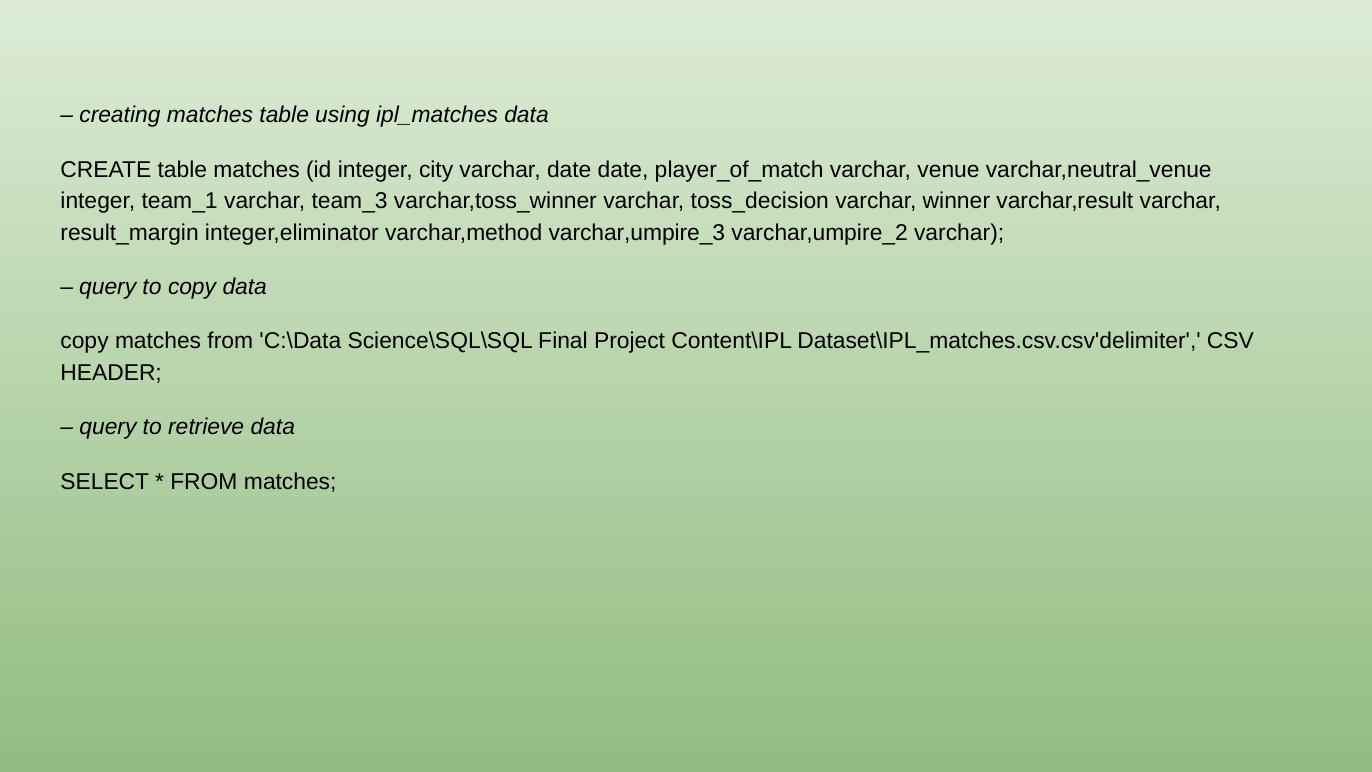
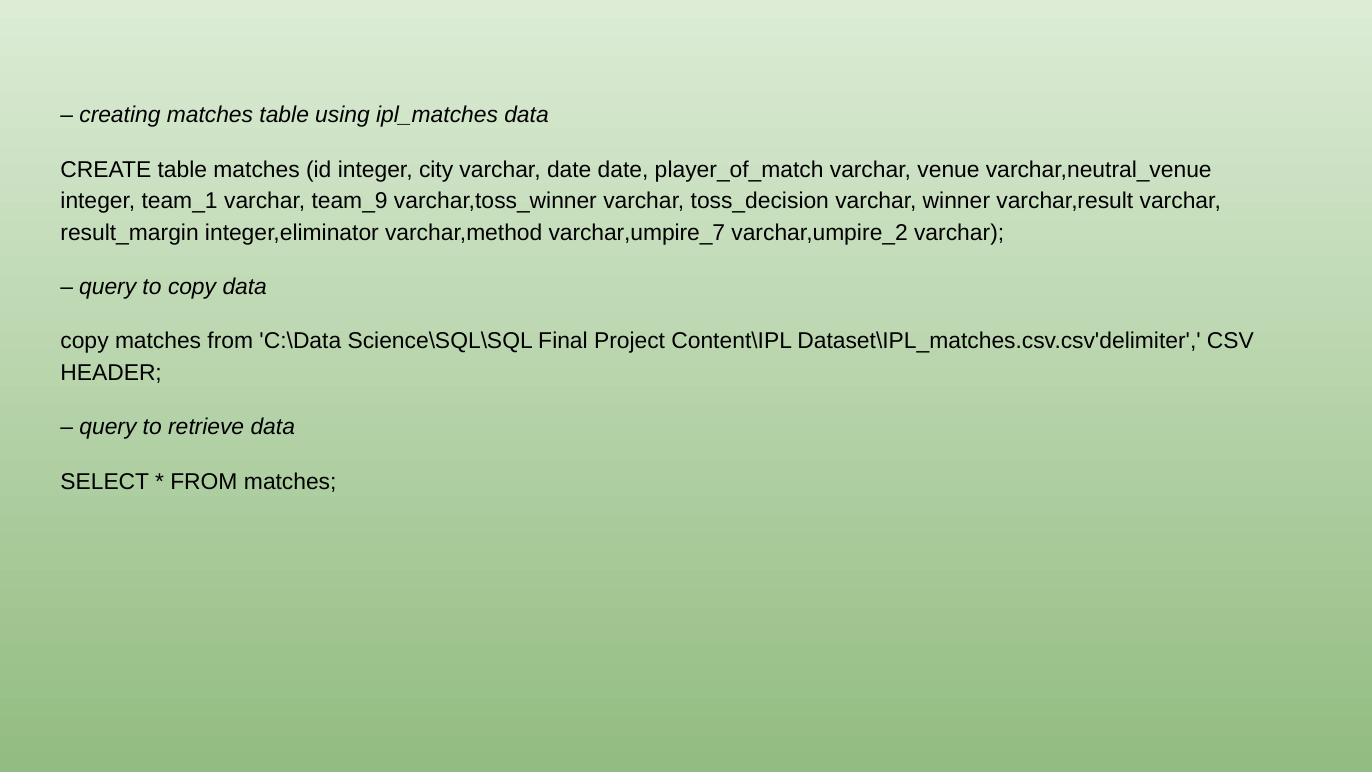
team_3: team_3 -> team_9
varchar,umpire_3: varchar,umpire_3 -> varchar,umpire_7
